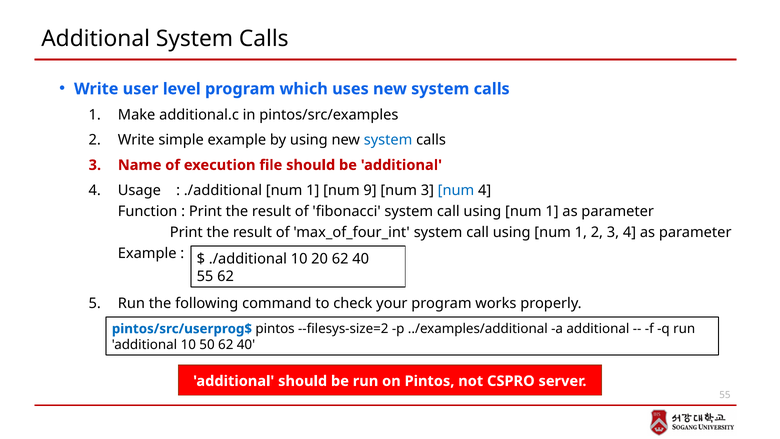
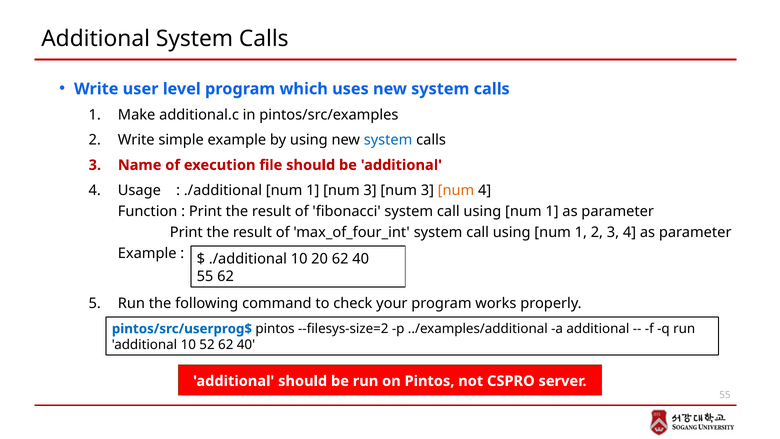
1 num 9: 9 -> 3
num at (456, 190) colour: blue -> orange
50: 50 -> 52
